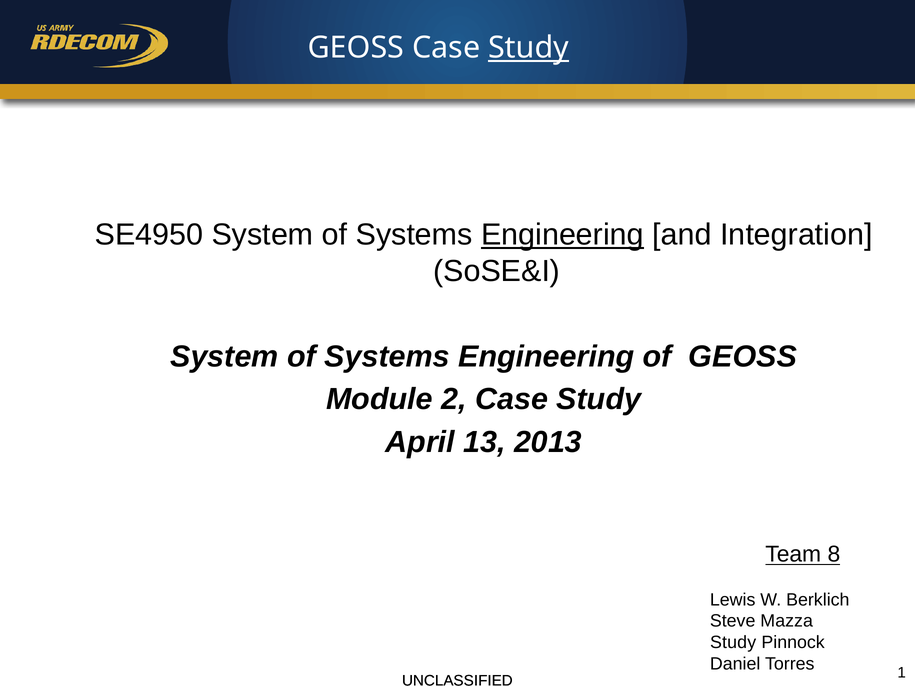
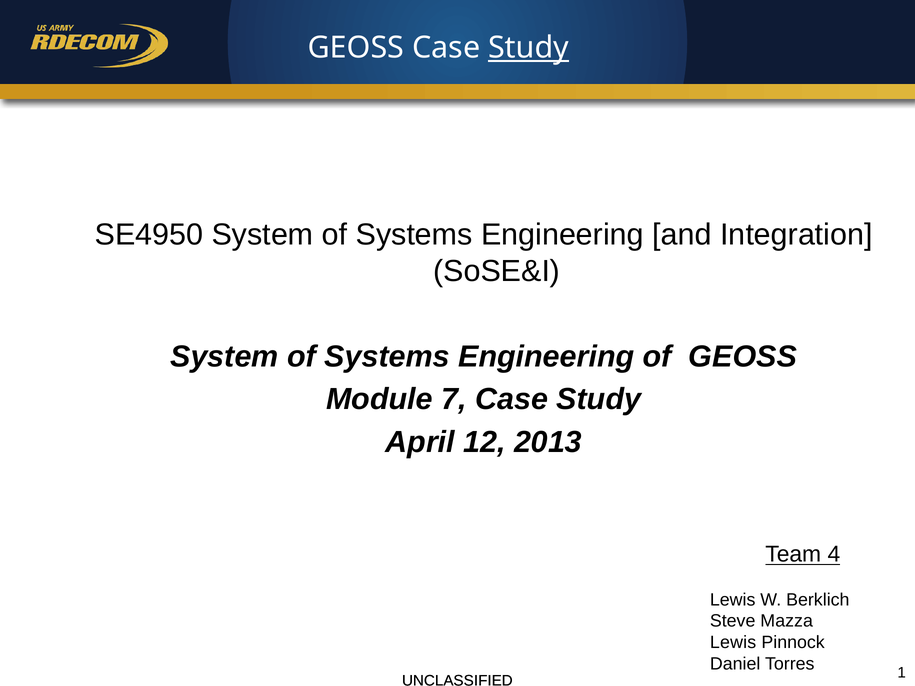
Engineering at (562, 235) underline: present -> none
2: 2 -> 7
13: 13 -> 12
8: 8 -> 4
Study at (733, 643): Study -> Lewis
